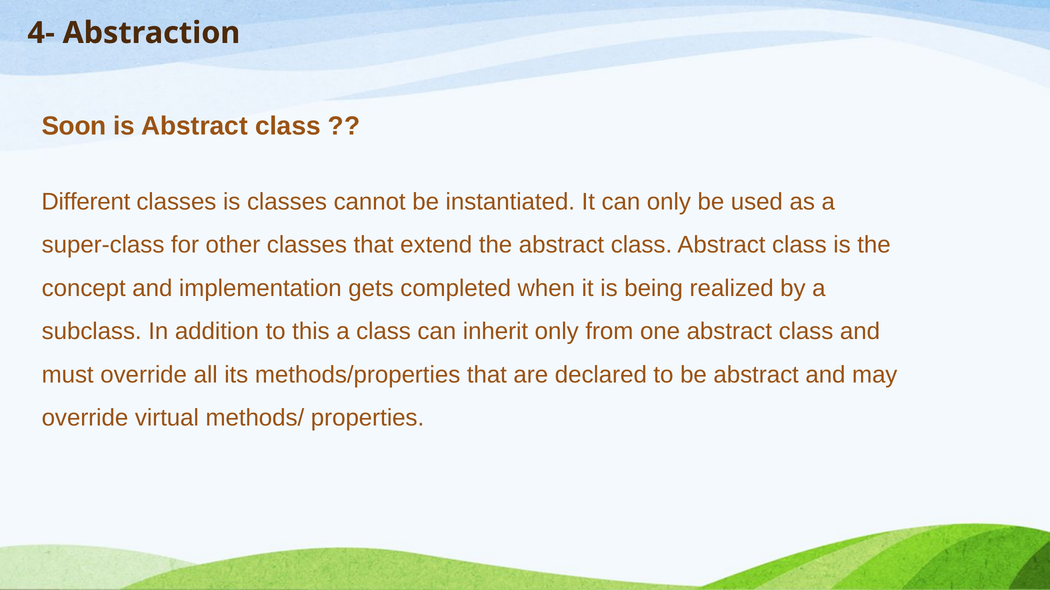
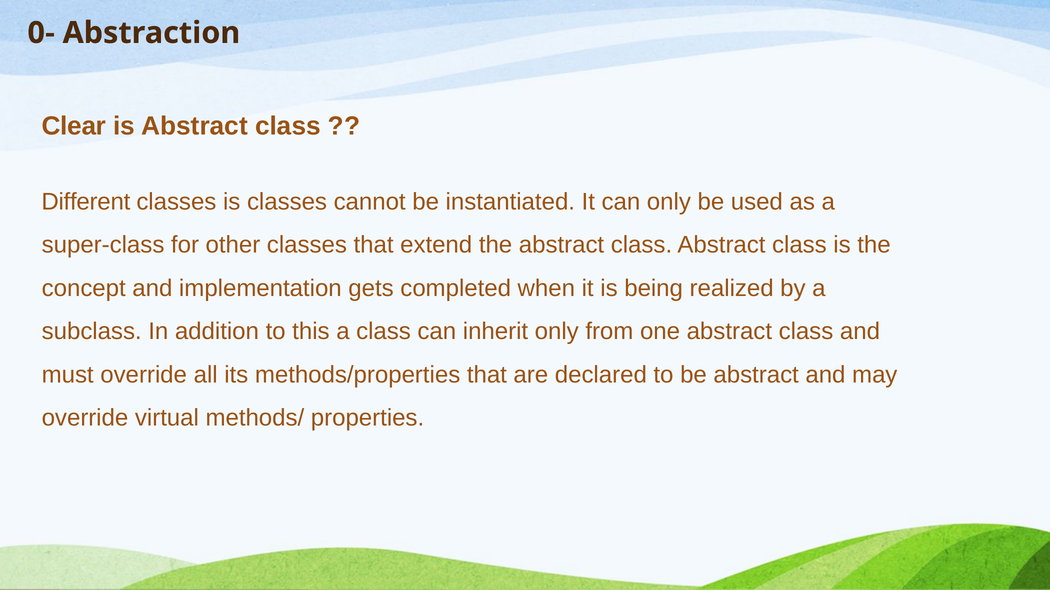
4-: 4- -> 0-
Soon: Soon -> Clear
